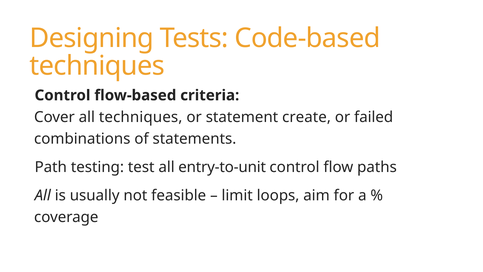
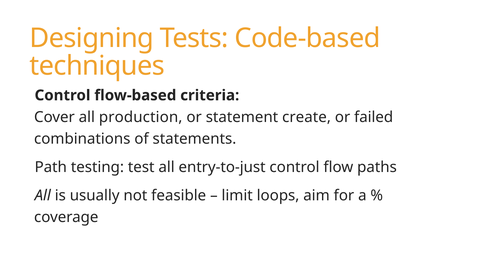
all techniques: techniques -> production
entry-to-unit: entry-to-unit -> entry-to-just
